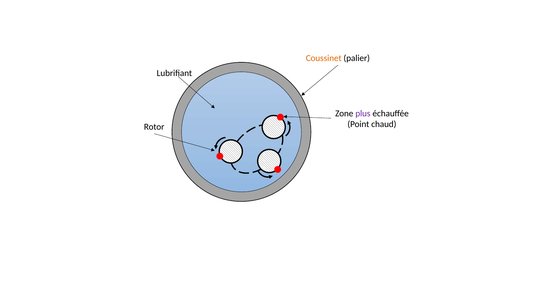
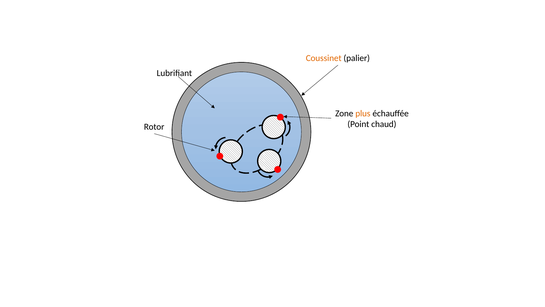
plus colour: purple -> orange
